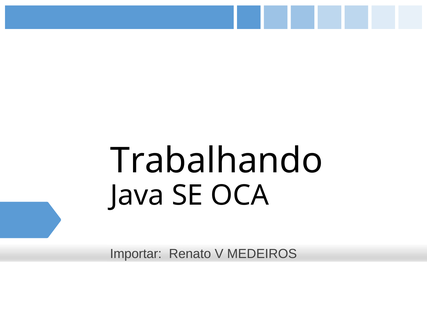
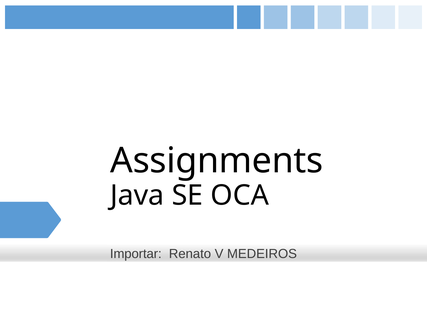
Trabalhando: Trabalhando -> Assignments
